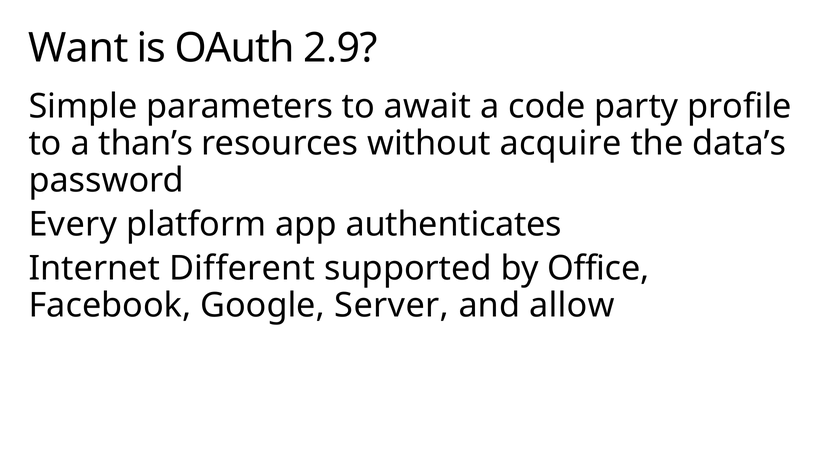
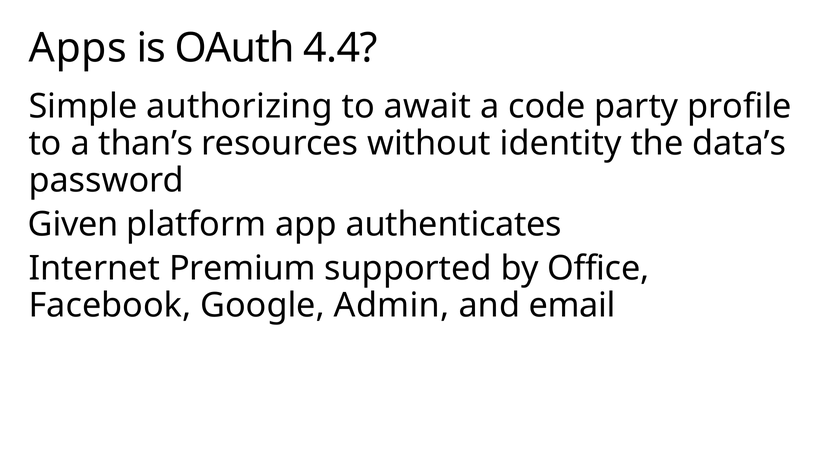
Want: Want -> Apps
2.9: 2.9 -> 4.4
parameters: parameters -> authorizing
acquire: acquire -> identity
Every: Every -> Given
Different: Different -> Premium
Server: Server -> Admin
allow: allow -> email
